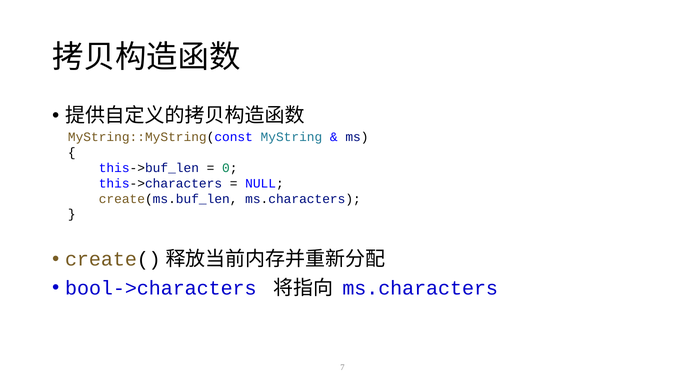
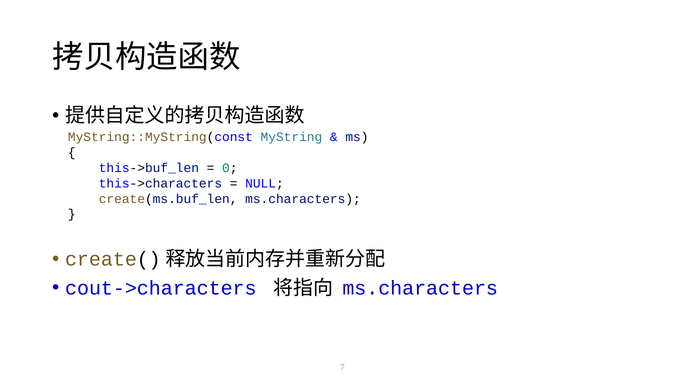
bool->characters: bool->characters -> cout->characters
